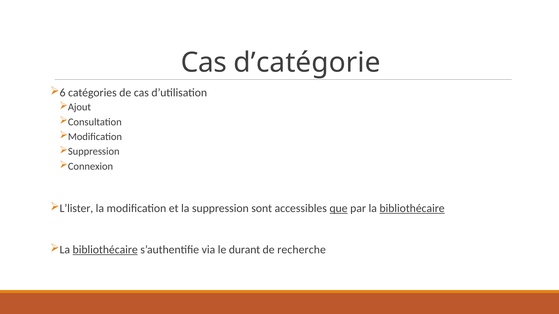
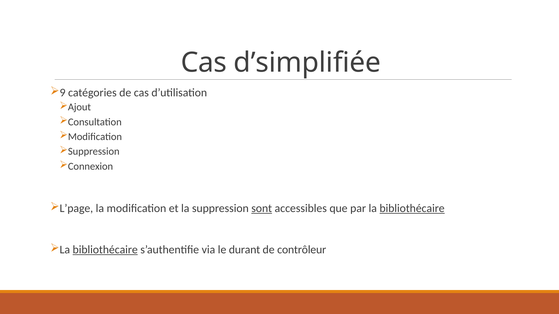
d’catégorie: d’catégorie -> d’simplifiée
6: 6 -> 9
L’lister: L’lister -> L’page
sont underline: none -> present
que underline: present -> none
recherche: recherche -> contrôleur
